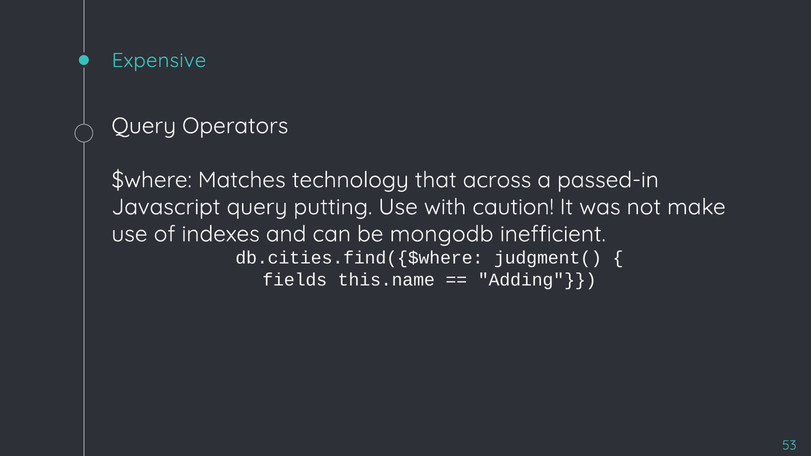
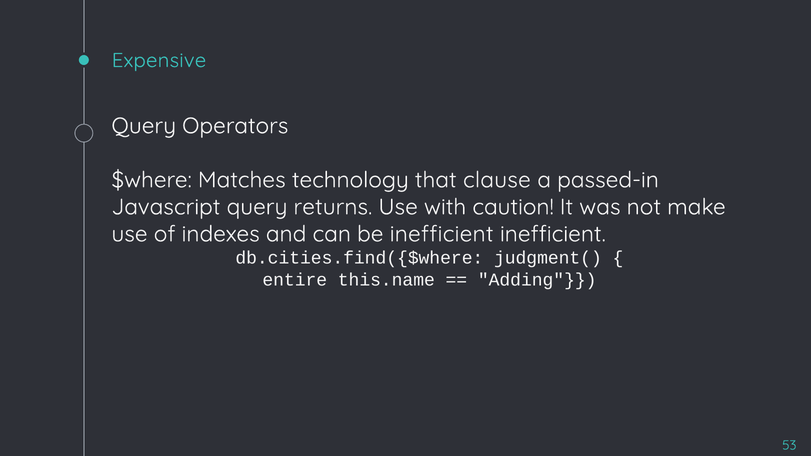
across: across -> clause
putting: putting -> returns
be mongodb: mongodb -> inefficient
fields: fields -> entire
